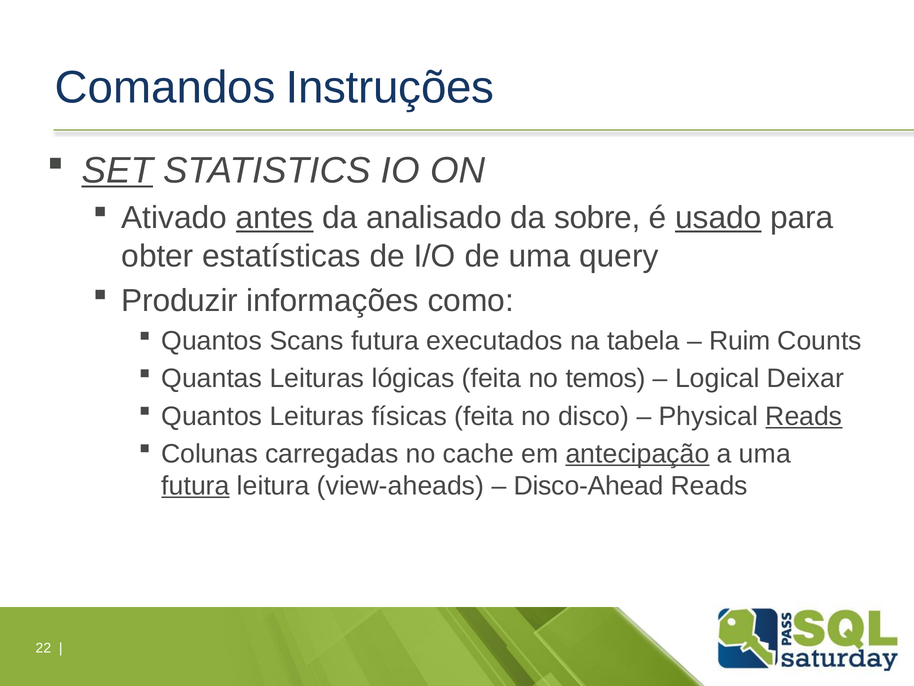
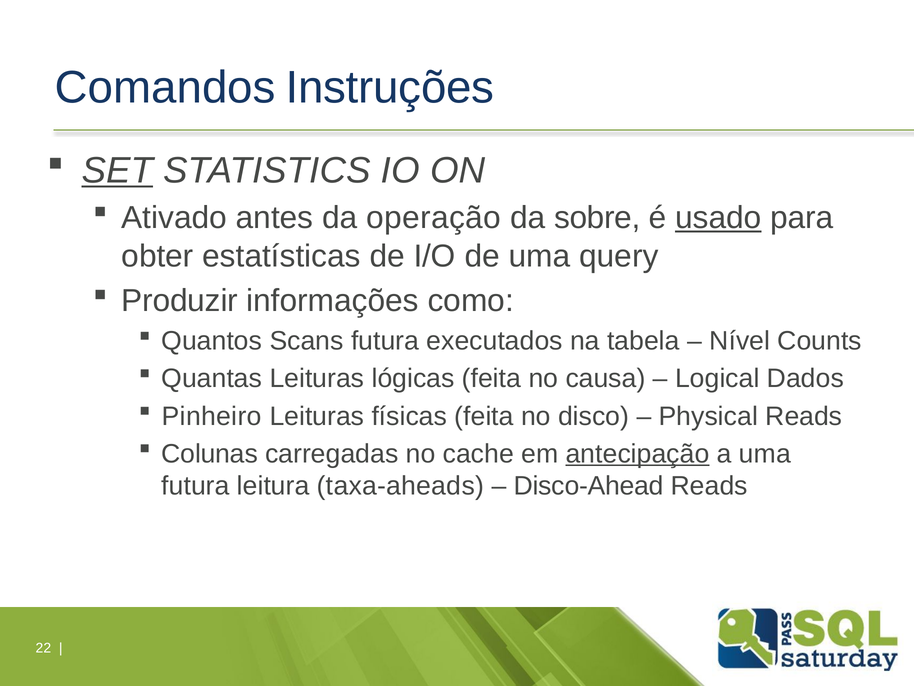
antes underline: present -> none
analisado: analisado -> operação
Ruim: Ruim -> Nível
temos: temos -> causa
Deixar: Deixar -> Dados
Quantos at (212, 416): Quantos -> Pinheiro
Reads at (804, 416) underline: present -> none
futura at (196, 486) underline: present -> none
view-aheads: view-aheads -> taxa-aheads
